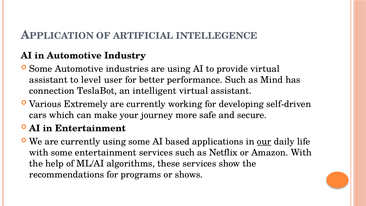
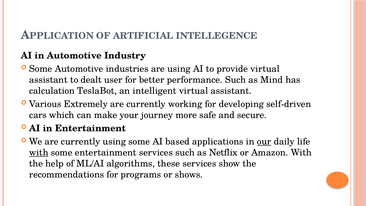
level: level -> dealt
connection: connection -> calculation
with at (39, 153) underline: none -> present
